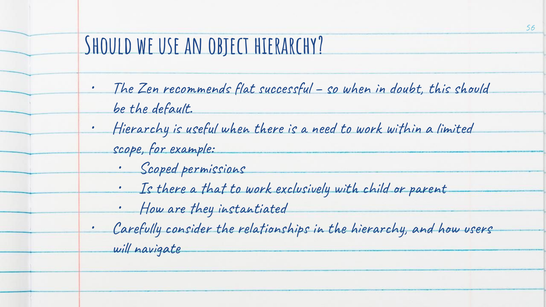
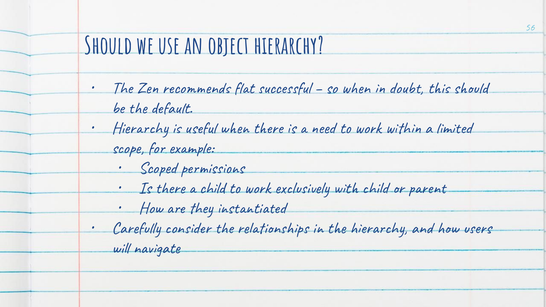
a that: that -> child
